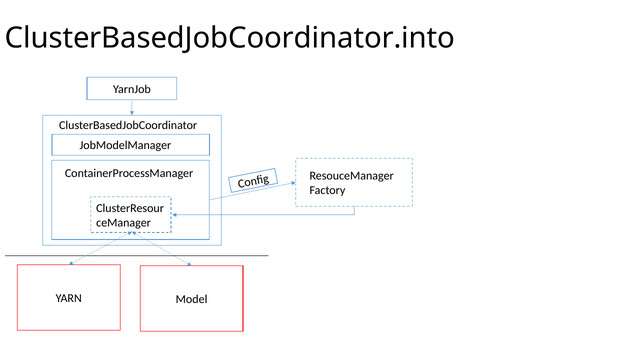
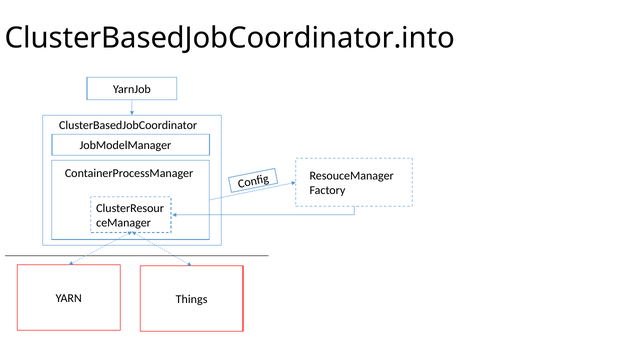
Model: Model -> Things
